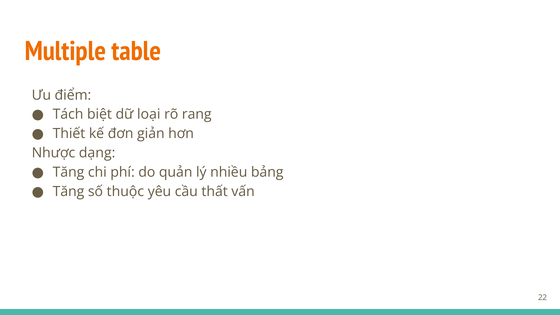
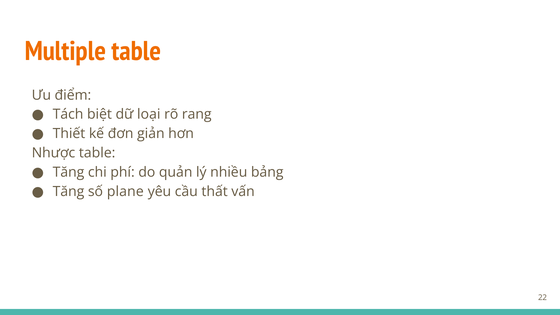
Nhược dạng: dạng -> table
thuộc: thuộc -> plane
